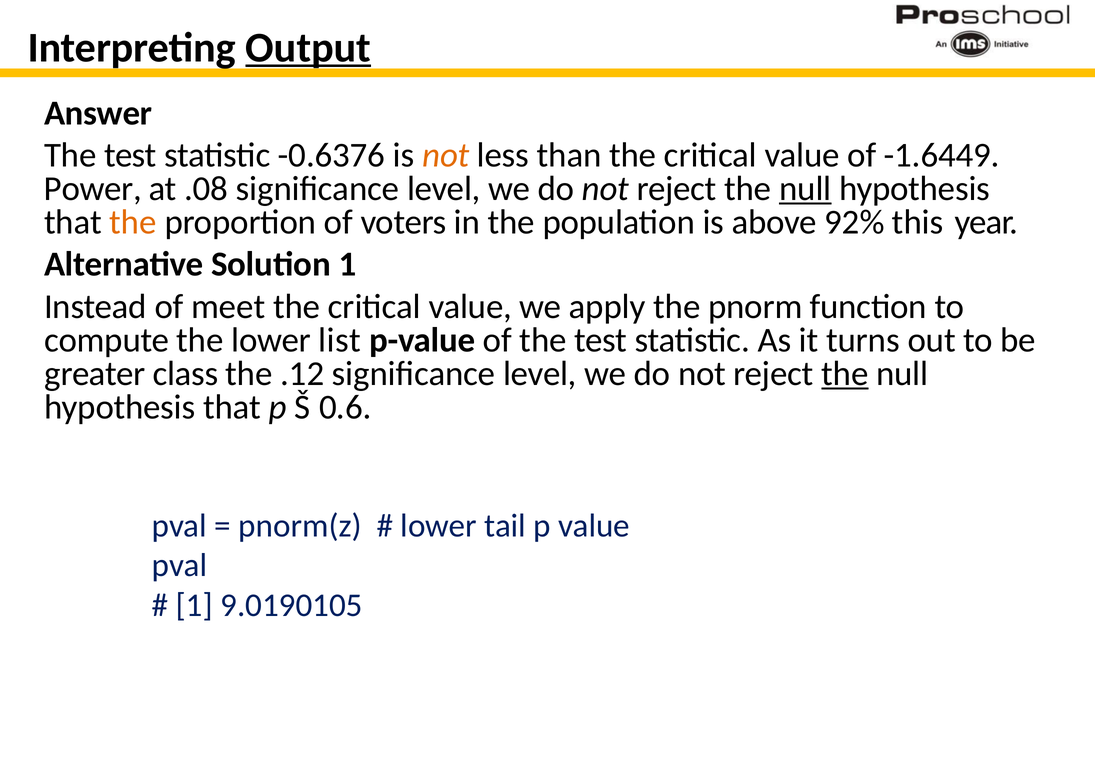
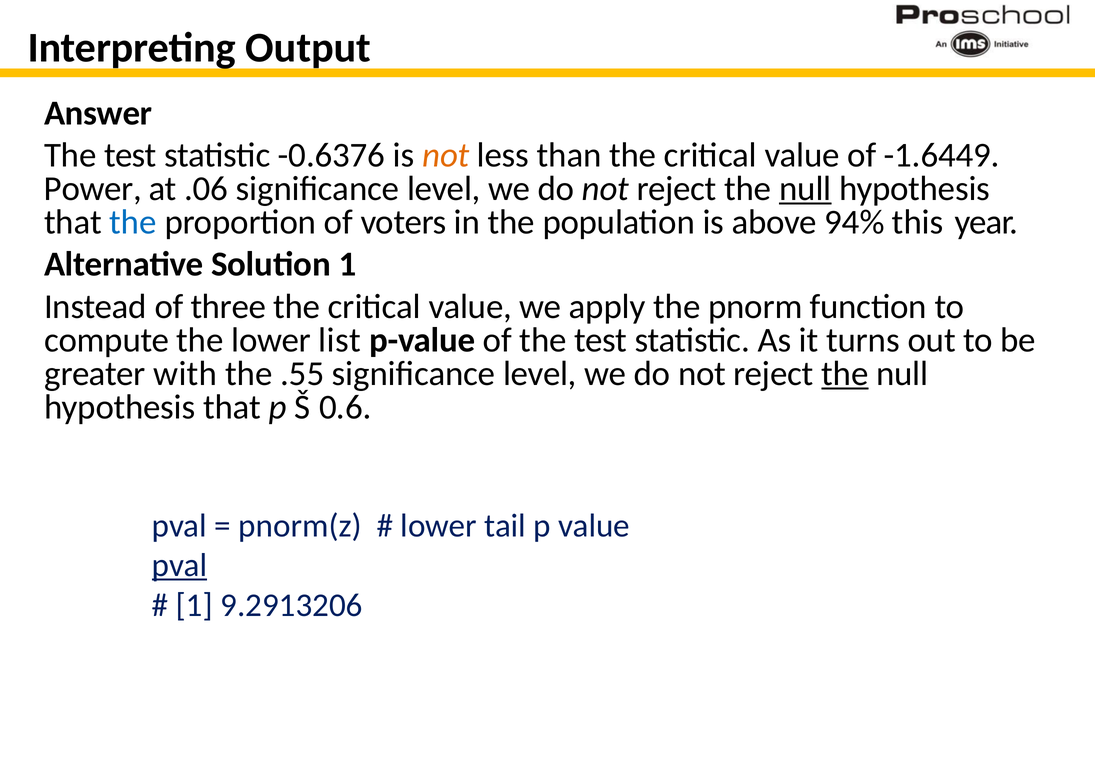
Output underline: present -> none
.08: .08 -> .06
the at (133, 222) colour: orange -> blue
92%: 92% -> 94%
meet: meet -> three
class: class -> with
.12: .12 -> .55
pval at (180, 565) underline: none -> present
9.0190105: 9.0190105 -> 9.2913206
